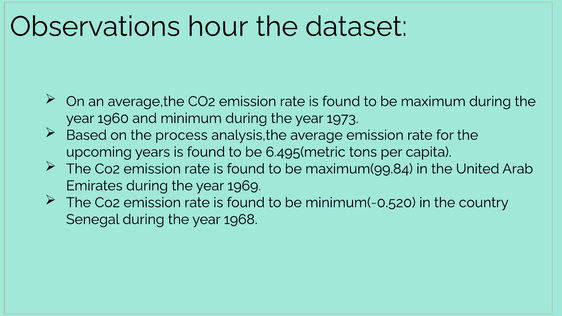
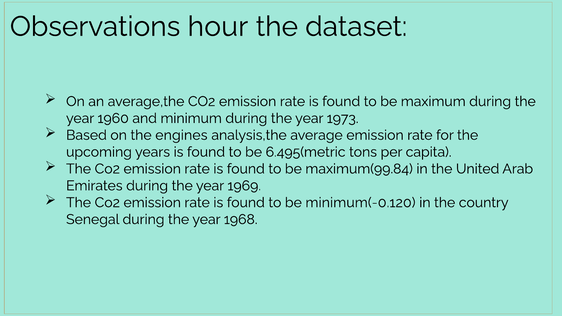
process: process -> engines
minimum(-0.520: minimum(-0.520 -> minimum(-0.120
